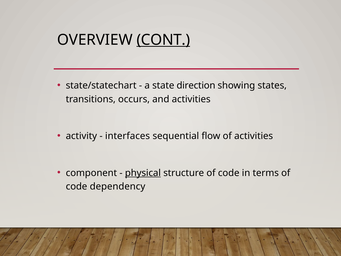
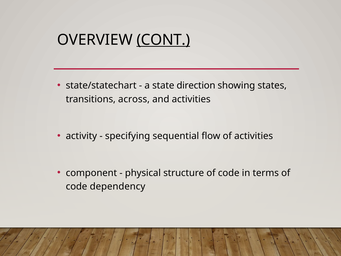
occurs: occurs -> across
interfaces: interfaces -> specifying
physical underline: present -> none
